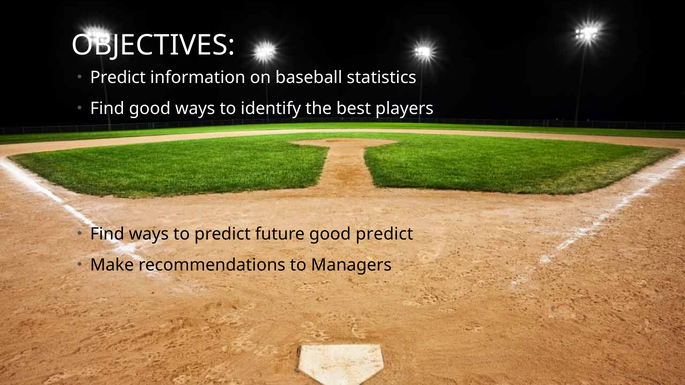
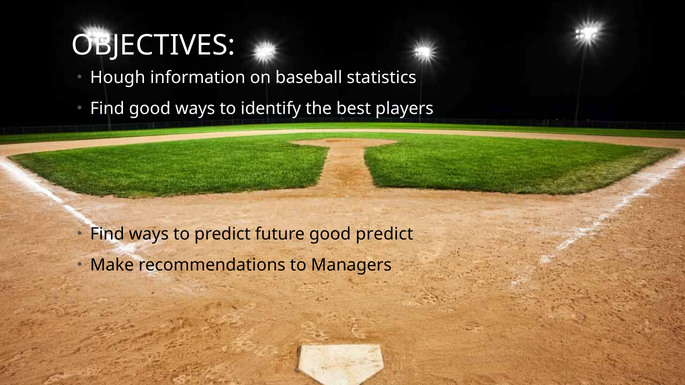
Predict at (118, 77): Predict -> Hough
